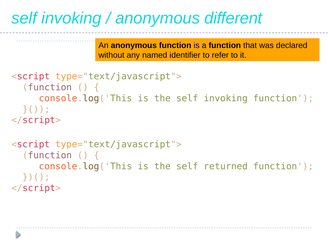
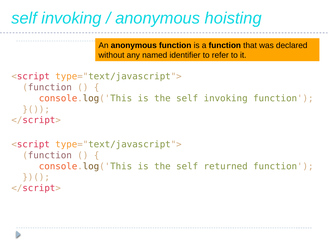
different: different -> hoisting
